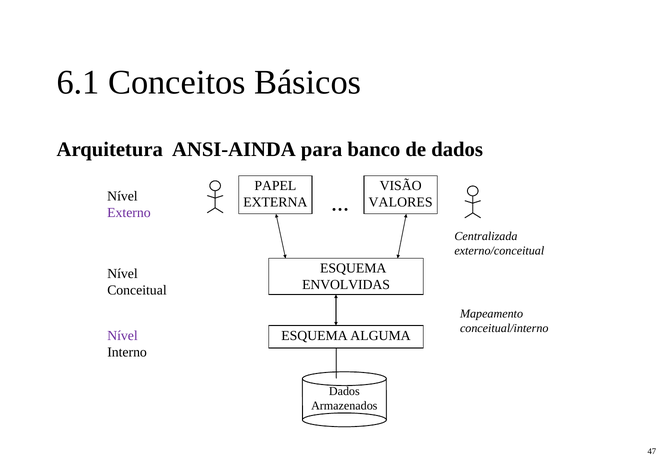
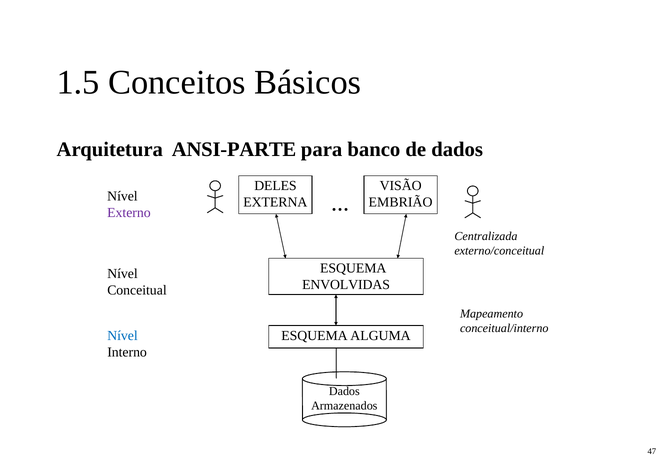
6.1: 6.1 -> 1.5
ANSI-AINDA: ANSI-AINDA -> ANSI-PARTE
PAPEL: PAPEL -> DELES
VALORES: VALORES -> EMBRIÃO
Nível at (122, 336) colour: purple -> blue
